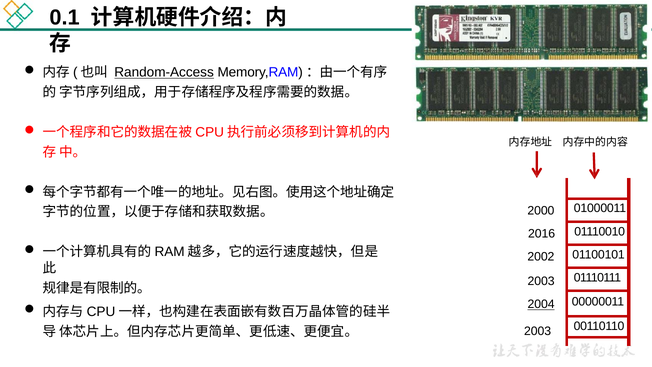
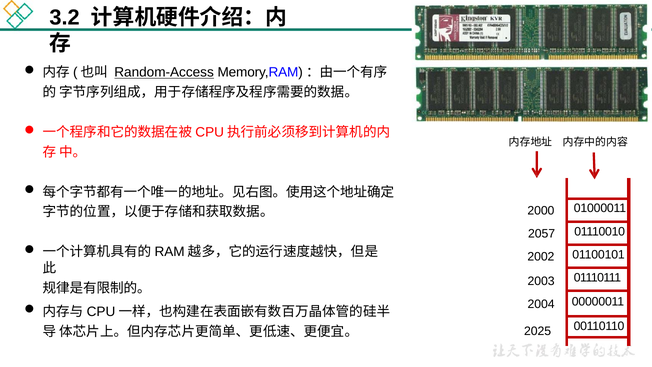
0.1: 0.1 -> 3.2
2016: 2016 -> 2057
2004 underline: present -> none
2003 at (538, 331): 2003 -> 2025
